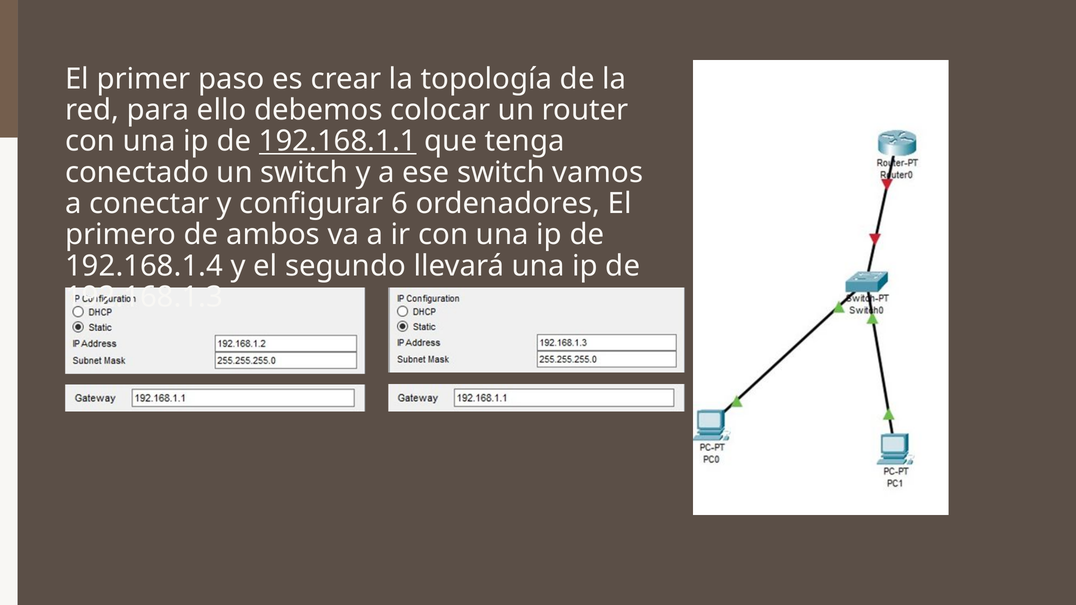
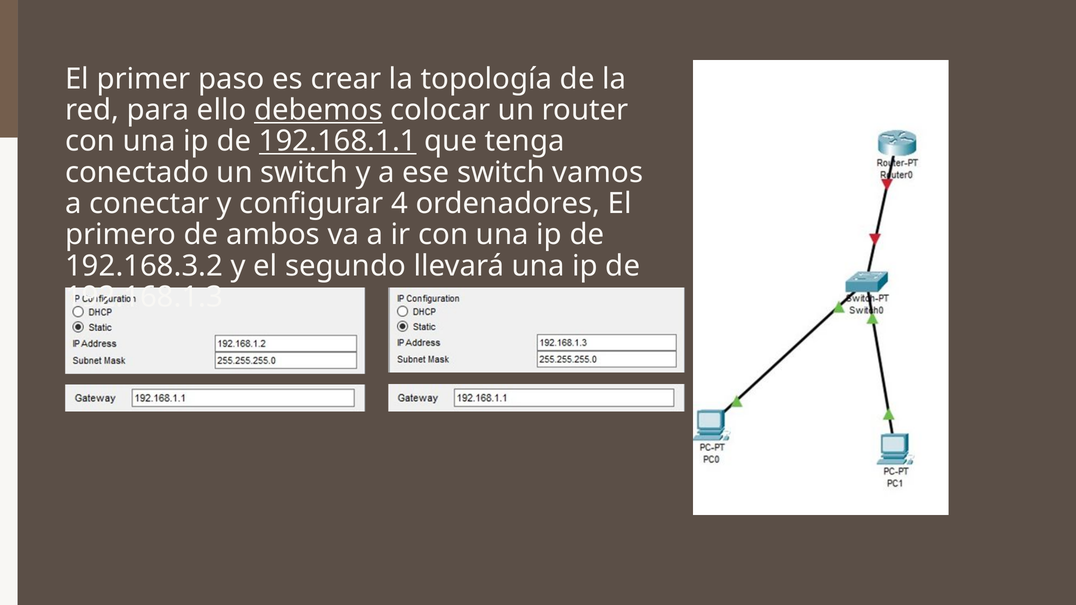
debemos underline: none -> present
6: 6 -> 4
192.168.1.4: 192.168.1.4 -> 192.168.3.2
